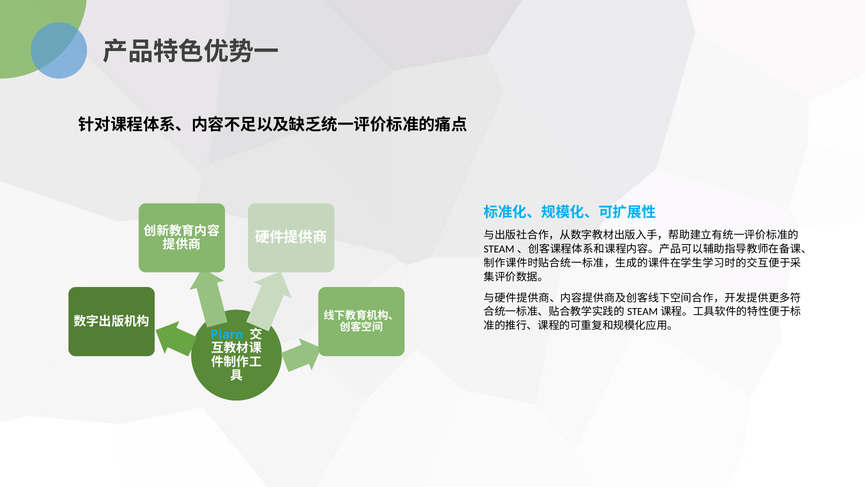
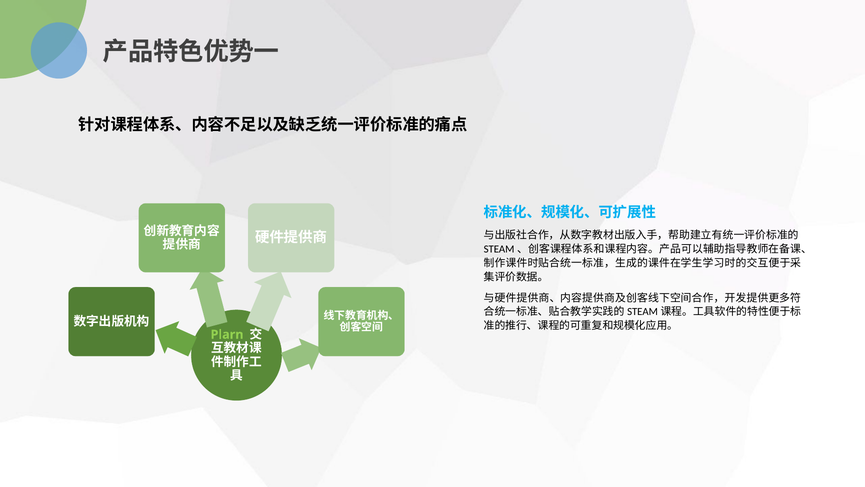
Plarn colour: light blue -> light green
